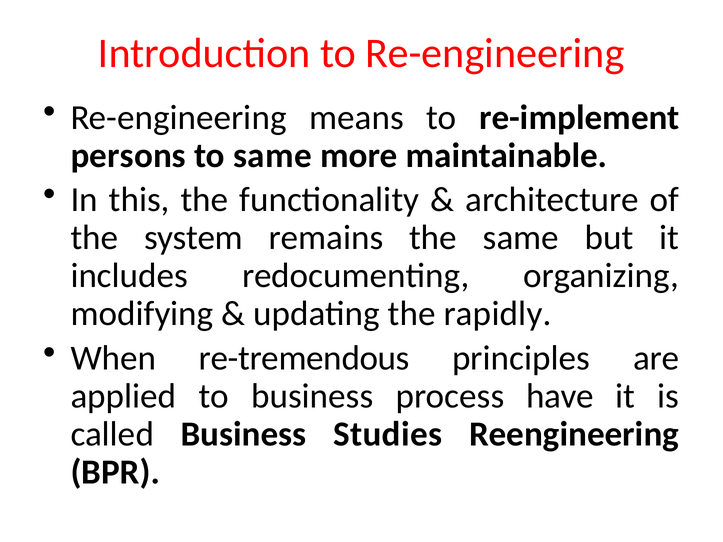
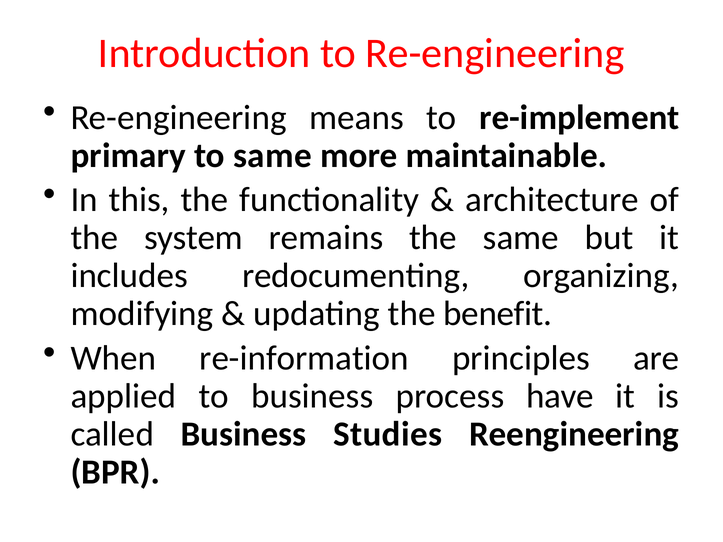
persons: persons -> primary
rapidly: rapidly -> benefit
re-tremendous: re-tremendous -> re-information
